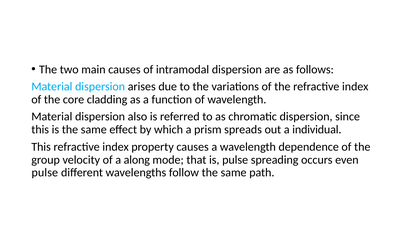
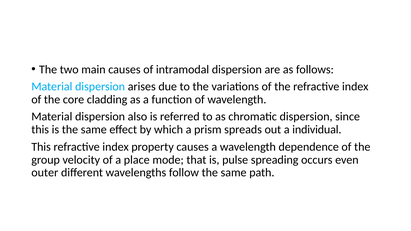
along: along -> place
pulse at (45, 173): pulse -> outer
